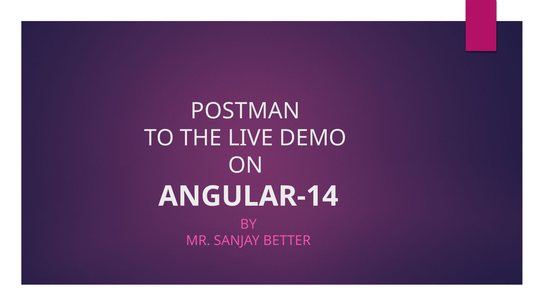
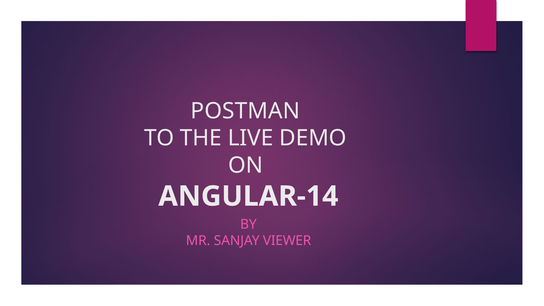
BETTER: BETTER -> VIEWER
